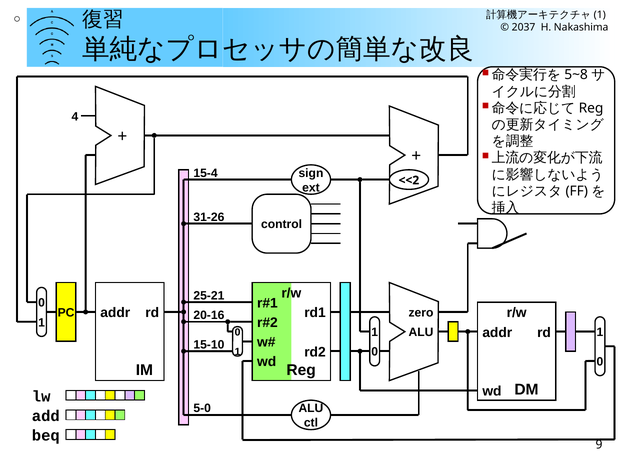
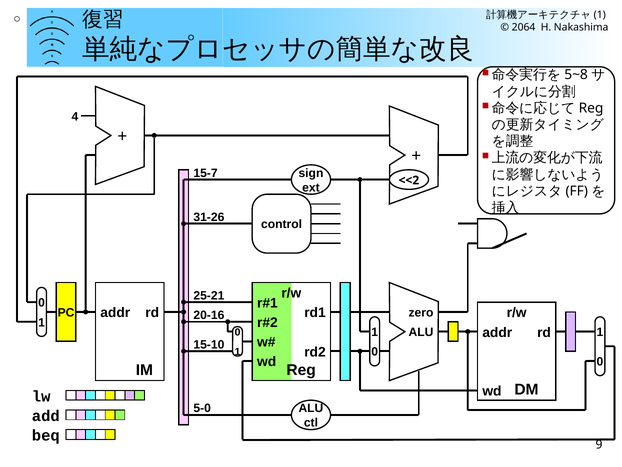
2037: 2037 -> 2064
15-4: 15-4 -> 15-7
